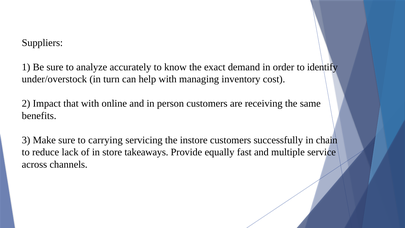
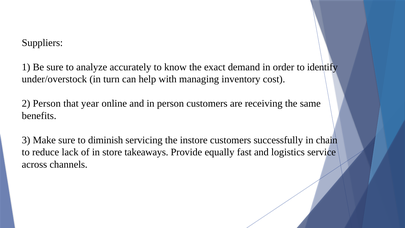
2 Impact: Impact -> Person
that with: with -> year
carrying: carrying -> diminish
multiple: multiple -> logistics
